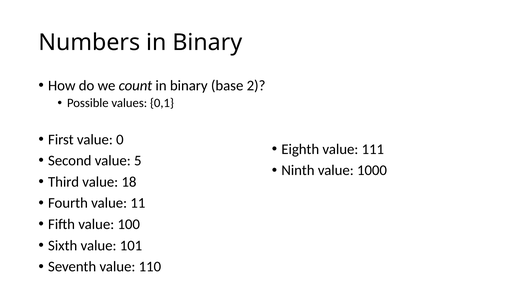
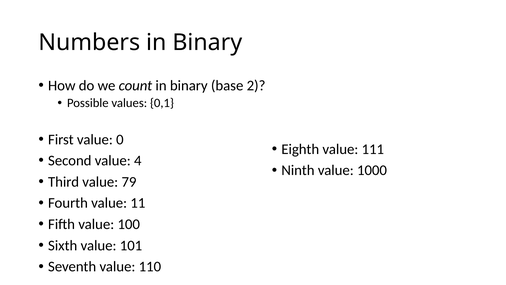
5: 5 -> 4
18: 18 -> 79
